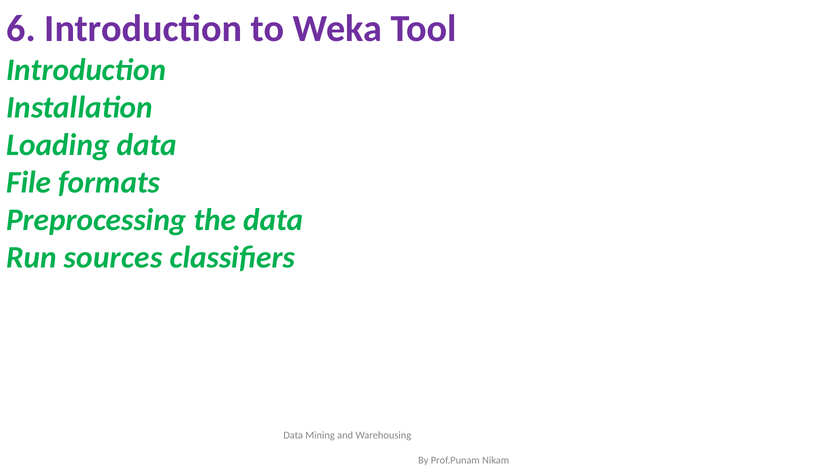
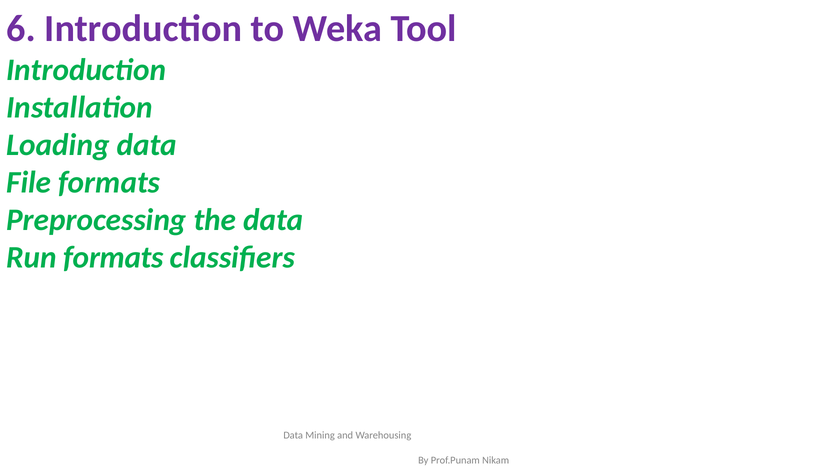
Run sources: sources -> formats
